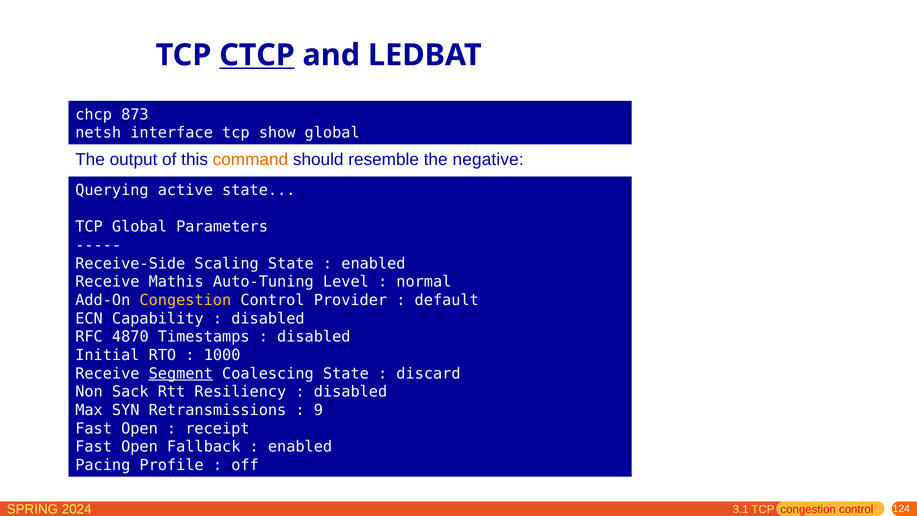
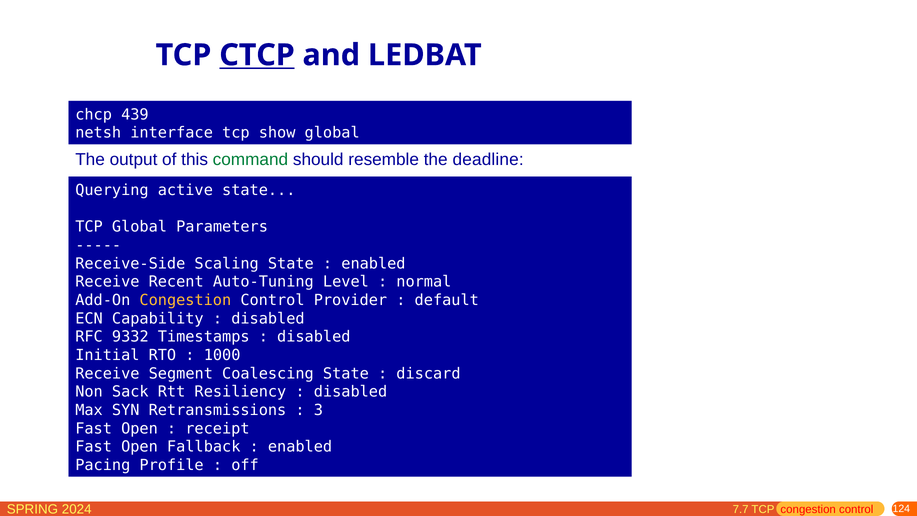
873: 873 -> 439
command colour: orange -> green
negative: negative -> deadline
Mathis: Mathis -> Recent
4870: 4870 -> 9332
Segment underline: present -> none
9: 9 -> 3
3.1: 3.1 -> 7.7
